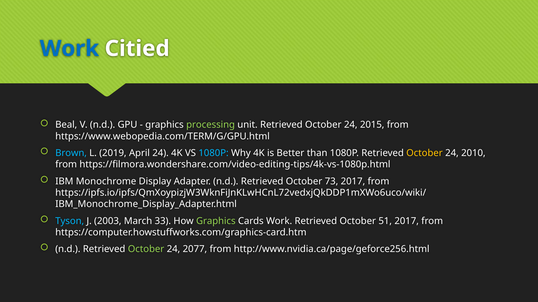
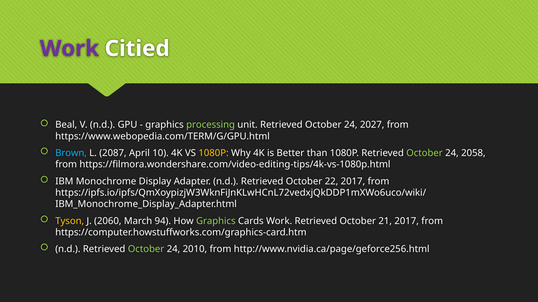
Work at (69, 49) colour: blue -> purple
2015: 2015 -> 2027
2019: 2019 -> 2087
April 24: 24 -> 10
1080P at (214, 153) colour: light blue -> yellow
October at (424, 153) colour: yellow -> light green
2010: 2010 -> 2058
73: 73 -> 22
Tyson colour: light blue -> yellow
2003: 2003 -> 2060
33: 33 -> 94
51: 51 -> 21
2077: 2077 -> 2010
